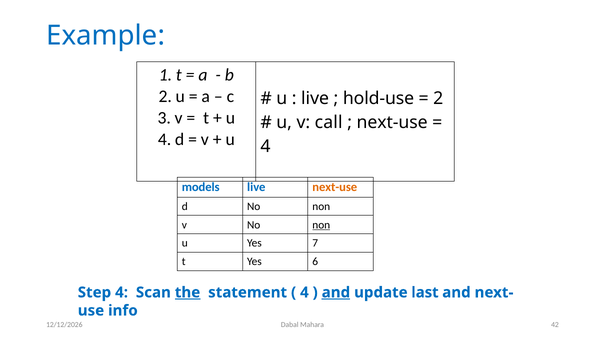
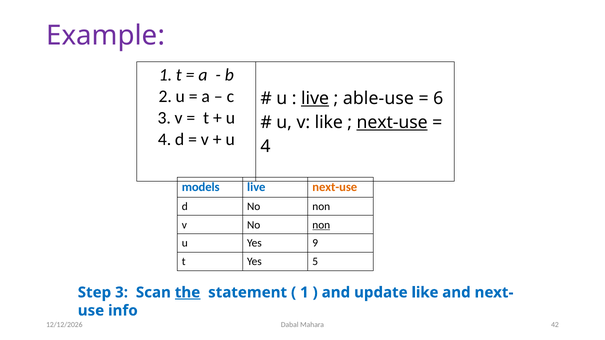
Example colour: blue -> purple
live at (315, 99) underline: none -> present
hold-use: hold-use -> able-use
2: 2 -> 6
v call: call -> like
next-use at (392, 122) underline: none -> present
7: 7 -> 9
6: 6 -> 5
Step 4: 4 -> 3
4 at (304, 293): 4 -> 1
and at (336, 293) underline: present -> none
update last: last -> like
